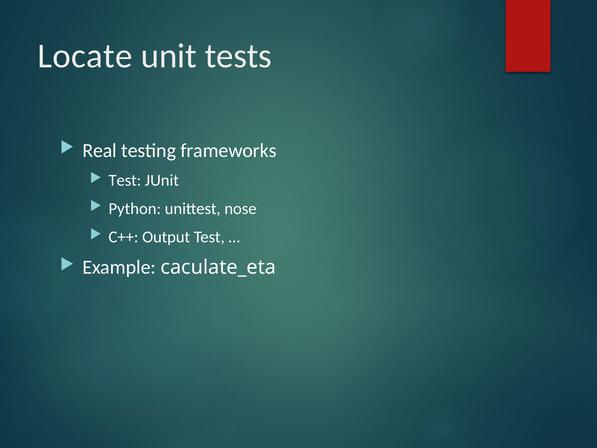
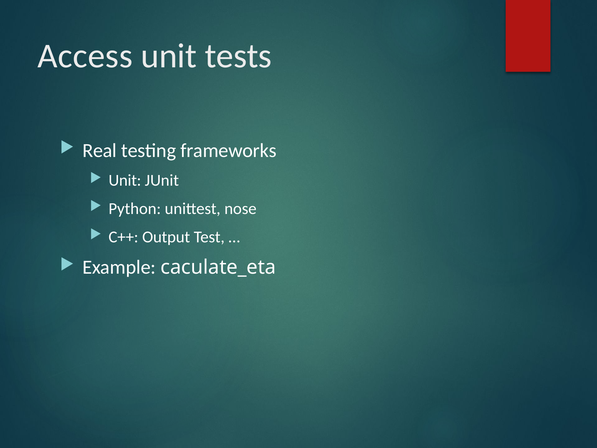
Locate: Locate -> Access
Test at (125, 180): Test -> Unit
